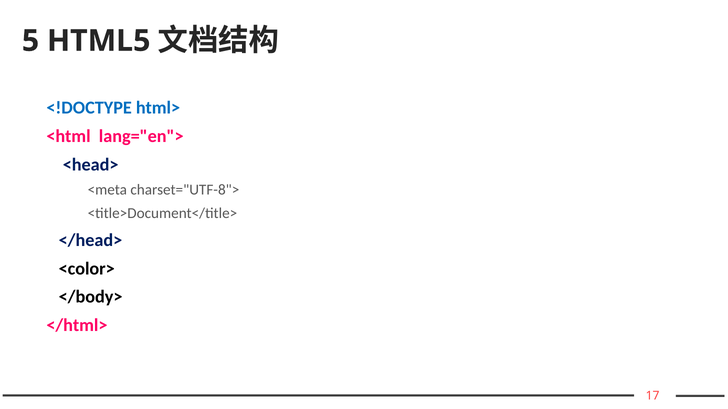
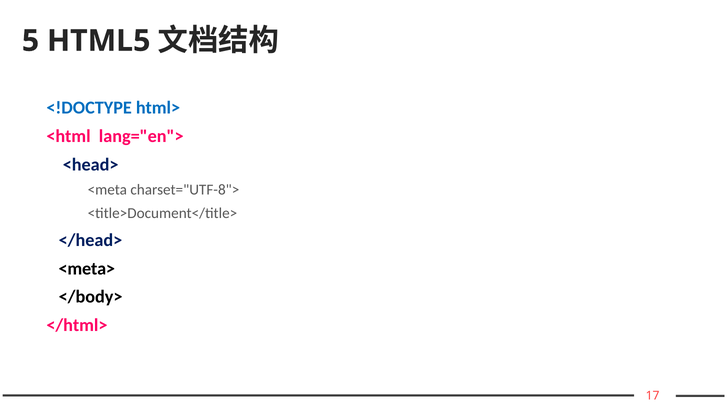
<color>: <color> -> <meta>
